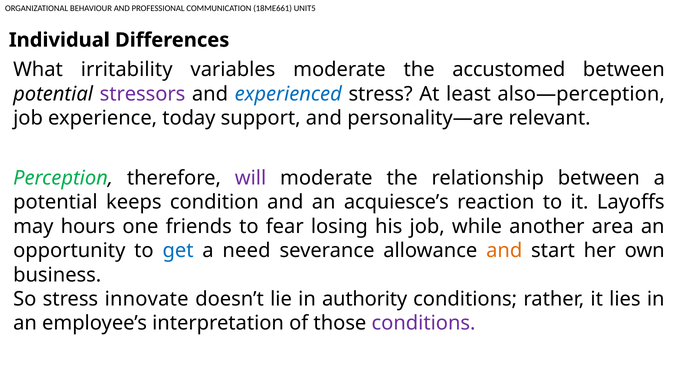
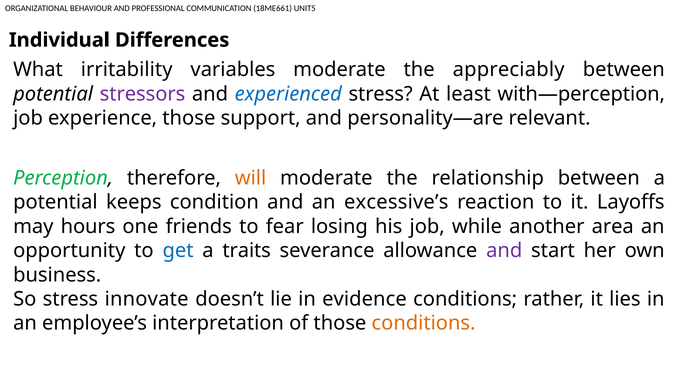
accustomed: accustomed -> appreciably
also—perception: also—perception -> with—perception
experience today: today -> those
will colour: purple -> orange
acquiesce’s: acquiesce’s -> excessive’s
need: need -> traits
and at (504, 250) colour: orange -> purple
authority: authority -> evidence
conditions at (424, 323) colour: purple -> orange
